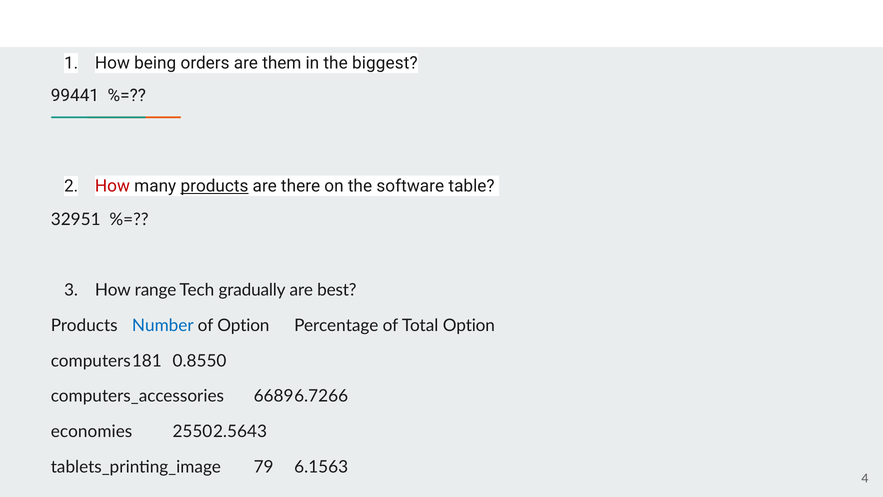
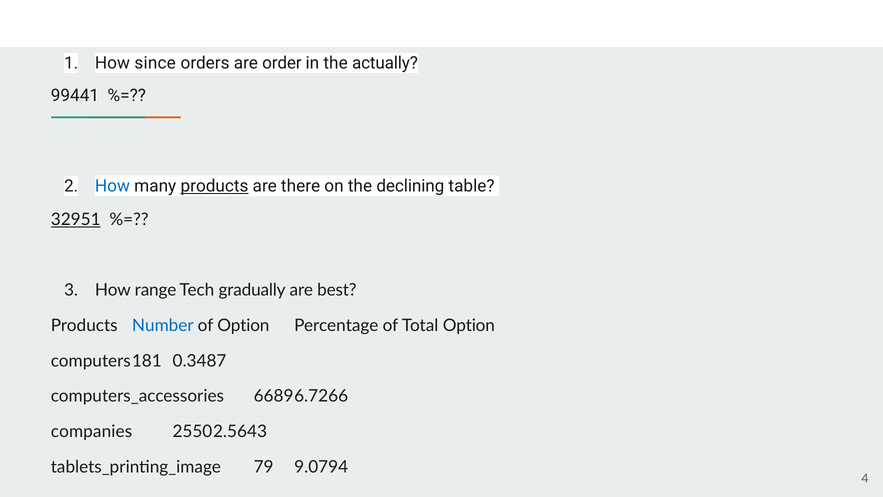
being: being -> since
them: them -> order
biggest: biggest -> actually
How at (112, 186) colour: red -> blue
software: software -> declining
32951 underline: none -> present
0.8550: 0.8550 -> 0.3487
economies: economies -> companies
6.1563: 6.1563 -> 9.0794
